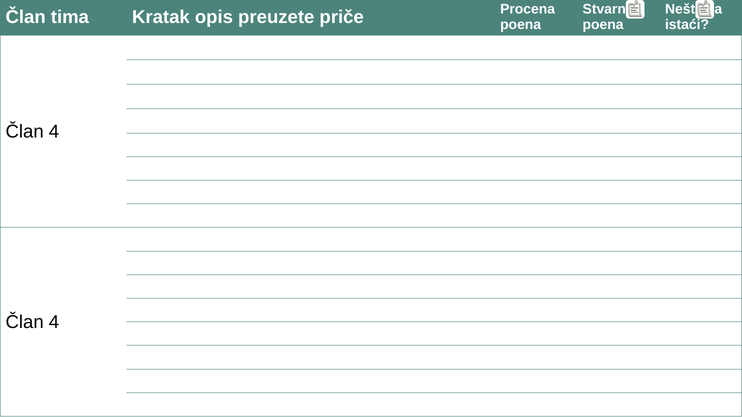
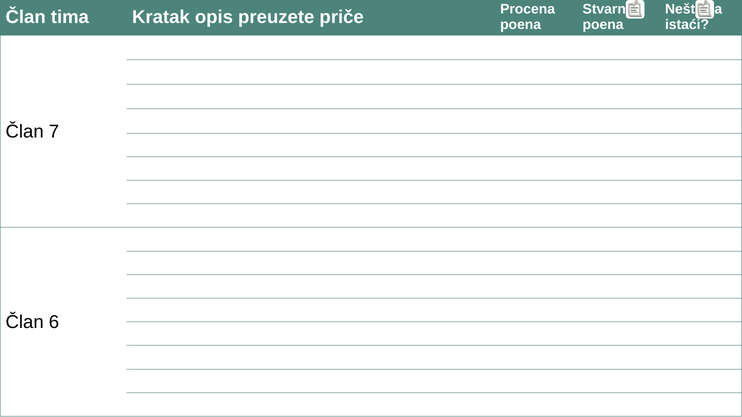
4 at (54, 132): 4 -> 7
4 at (54, 322): 4 -> 6
